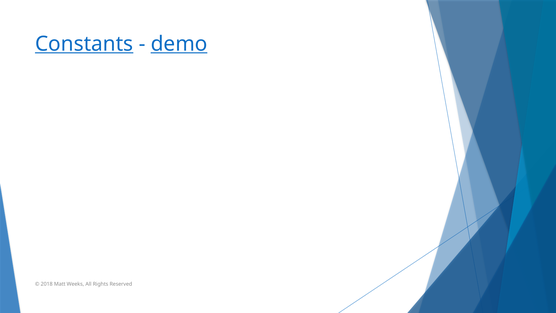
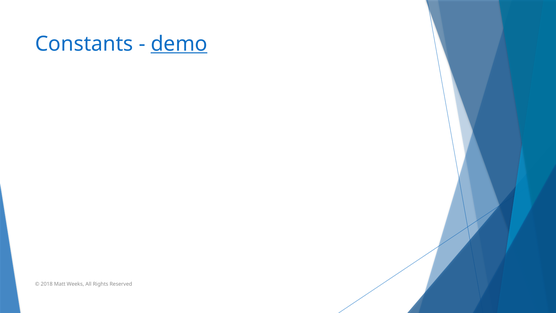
Constants underline: present -> none
